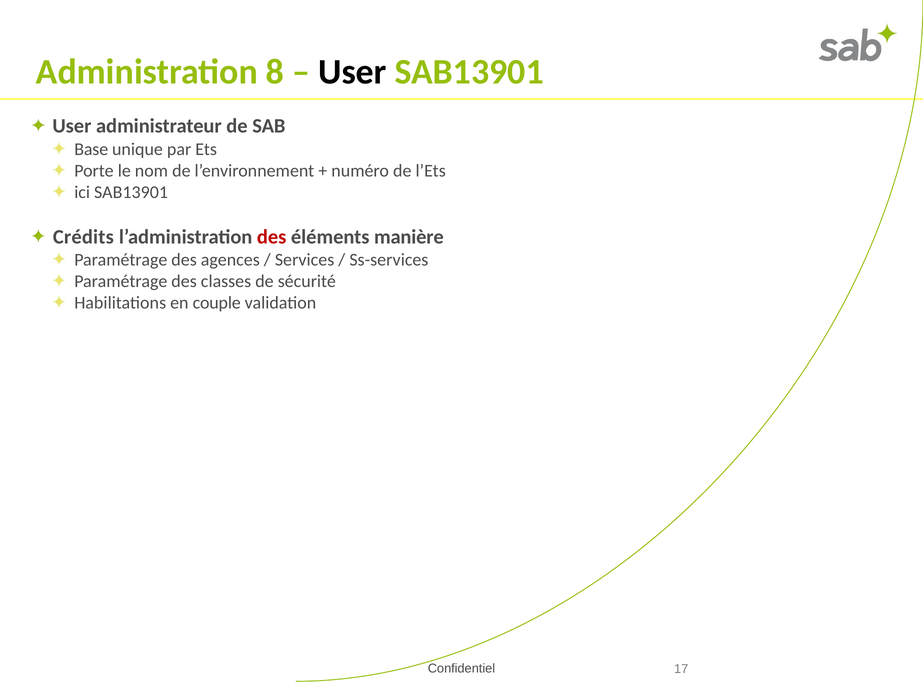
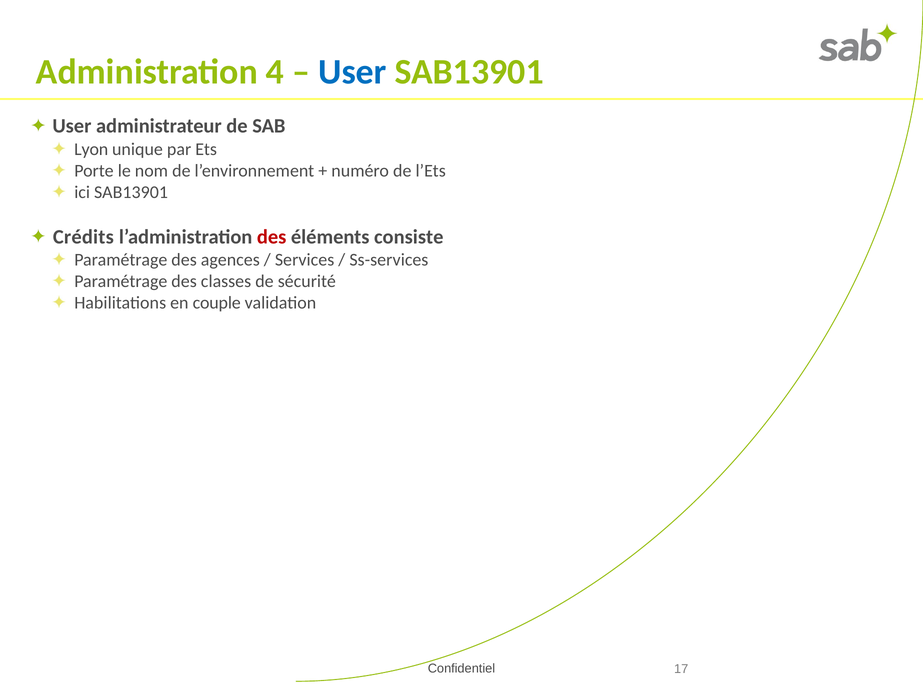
8: 8 -> 4
User at (352, 72) colour: black -> blue
Base: Base -> Lyon
manière: manière -> consiste
